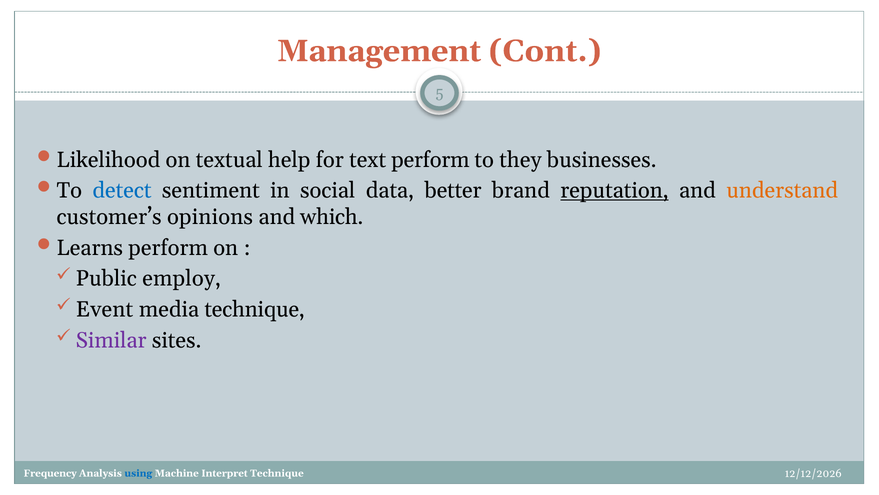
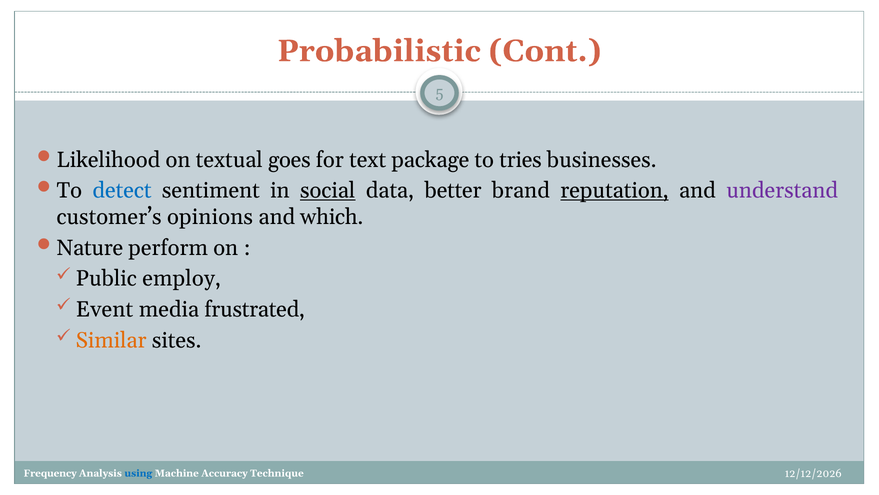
Management: Management -> Probabilistic
help: help -> goes
text perform: perform -> package
they: they -> tries
social underline: none -> present
understand colour: orange -> purple
Learns: Learns -> Nature
media technique: technique -> frustrated
Similar colour: purple -> orange
Interpret: Interpret -> Accuracy
